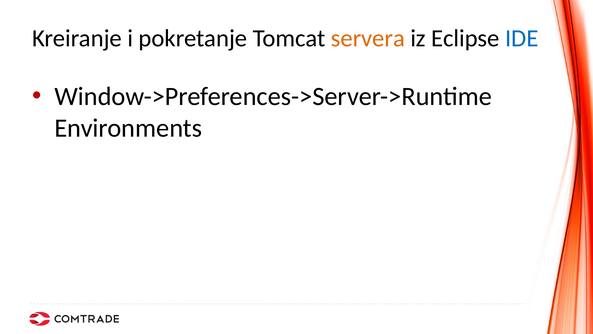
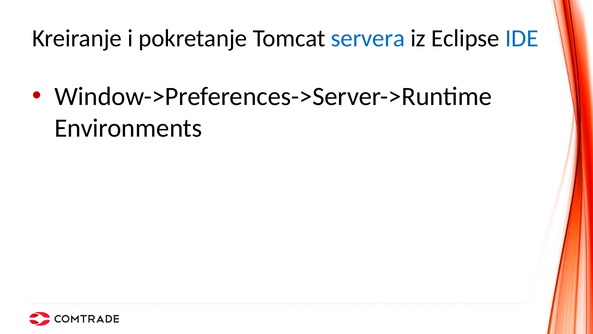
servera colour: orange -> blue
